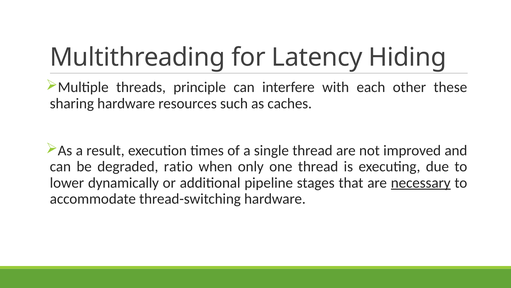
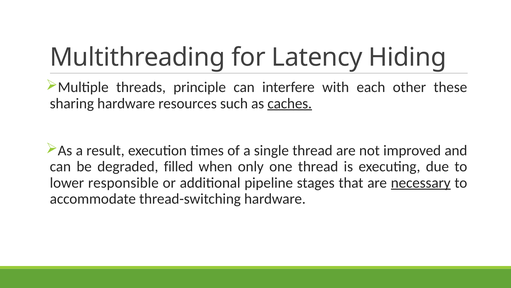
caches underline: none -> present
ratio: ratio -> filled
dynamically: dynamically -> responsible
